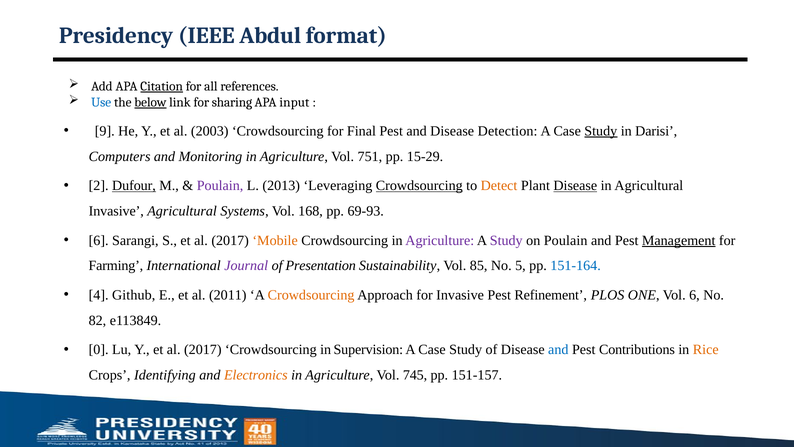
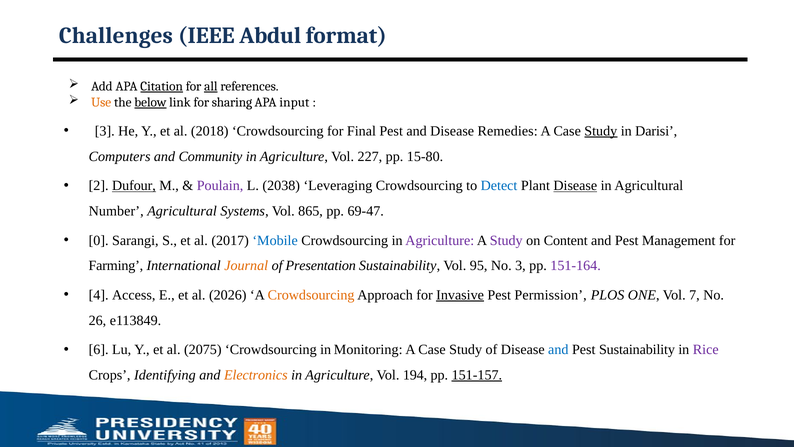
Presidency: Presidency -> Challenges
all underline: none -> present
Use colour: blue -> orange
9 at (105, 131): 9 -> 3
2003: 2003 -> 2018
Detection: Detection -> Remedies
Monitoring: Monitoring -> Community
751: 751 -> 227
15-29: 15-29 -> 15-80
2013: 2013 -> 2038
Crowdsourcing at (419, 186) underline: present -> none
Detect colour: orange -> blue
Invasive at (116, 211): Invasive -> Number
168: 168 -> 865
69-93: 69-93 -> 69-47
6 at (99, 240): 6 -> 0
Mobile colour: orange -> blue
on Poulain: Poulain -> Content
Management underline: present -> none
Journal colour: purple -> orange
85: 85 -> 95
No 5: 5 -> 3
151-164 colour: blue -> purple
Github: Github -> Access
2011: 2011 -> 2026
Invasive at (460, 295) underline: none -> present
Refinement: Refinement -> Permission
Vol 6: 6 -> 7
82: 82 -> 26
0: 0 -> 6
Y et al 2017: 2017 -> 2075
Supervision: Supervision -> Monitoring
Pest Contributions: Contributions -> Sustainability
Rice colour: orange -> purple
745: 745 -> 194
151-157 underline: none -> present
